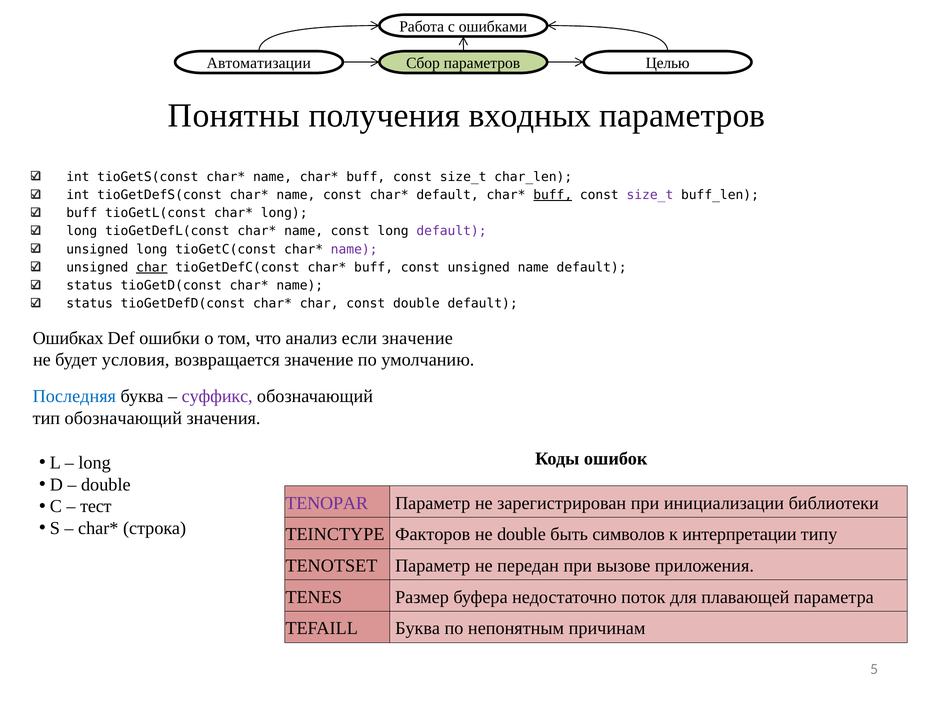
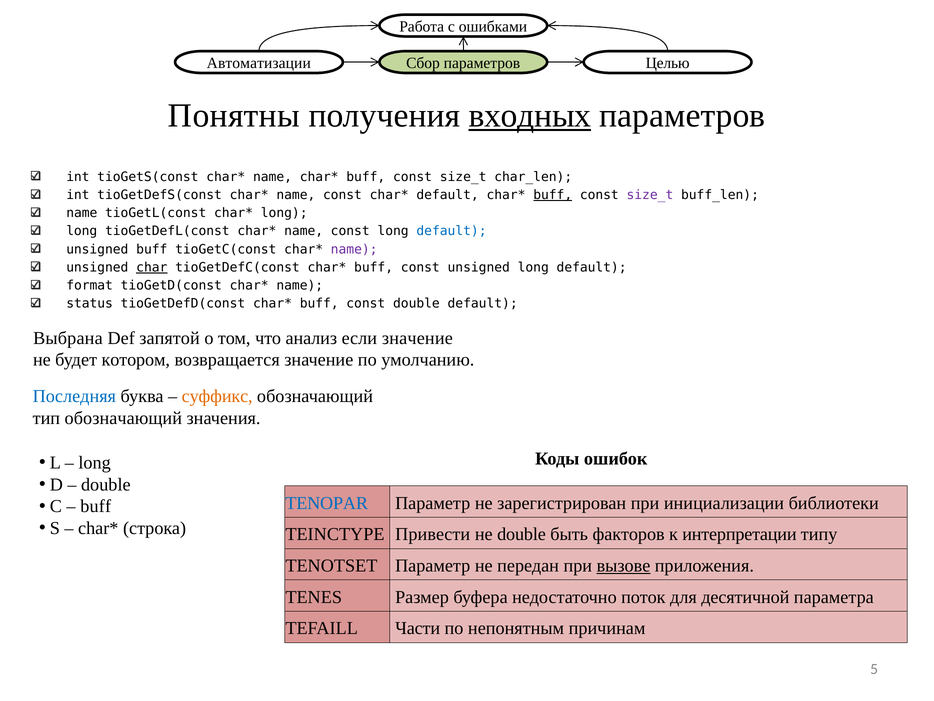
входных underline: none -> present
buff at (82, 213): buff -> name
default at (452, 231) colour: purple -> blue
unsigned long: long -> buff
unsigned name: name -> long
status at (90, 285): status -> format
char at (319, 303): char -> buff
Ошибках: Ошибках -> Выбрана
ошибки: ошибки -> запятой
условия: условия -> котором
суффикс colour: purple -> orange
TENOPAR colour: purple -> blue
тест at (96, 506): тест -> buff
Факторов: Факторов -> Привести
символов: символов -> факторов
вызове underline: none -> present
плавающей: плавающей -> десятичной
TEFAILL Буква: Буква -> Части
